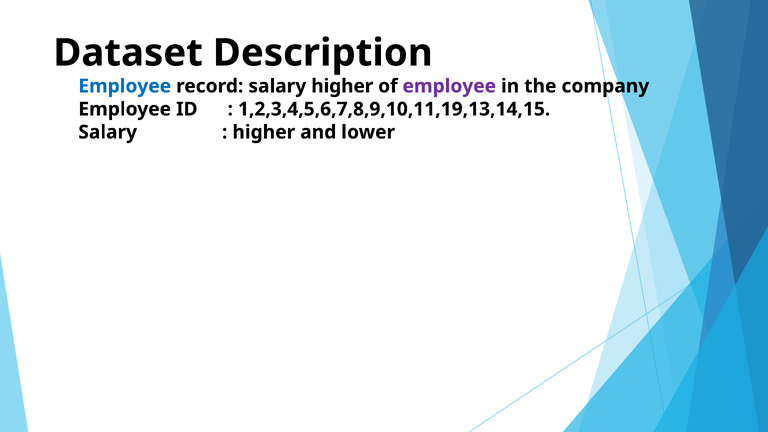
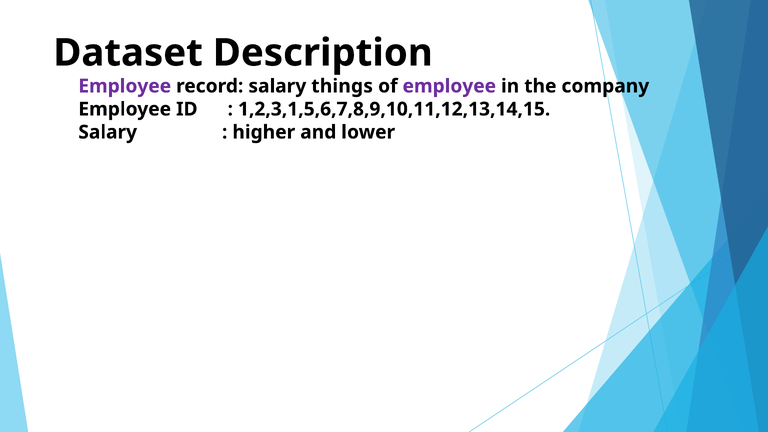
Employee at (125, 86) colour: blue -> purple
salary higher: higher -> things
1,2,3,4,5,6,7,8,9,10,11,19,13,14,15: 1,2,3,4,5,6,7,8,9,10,11,19,13,14,15 -> 1,2,3,1,5,6,7,8,9,10,11,12,13,14,15
